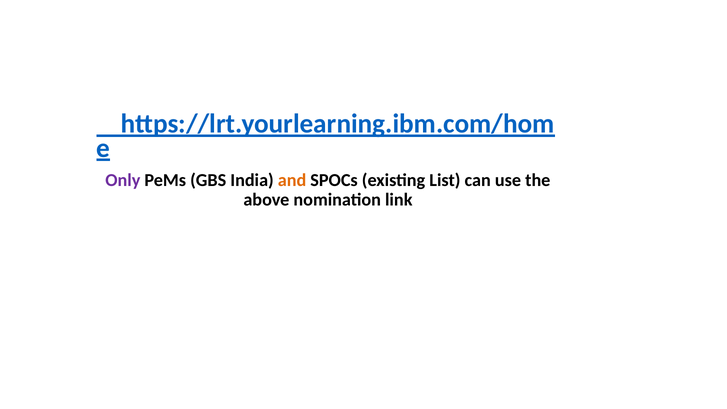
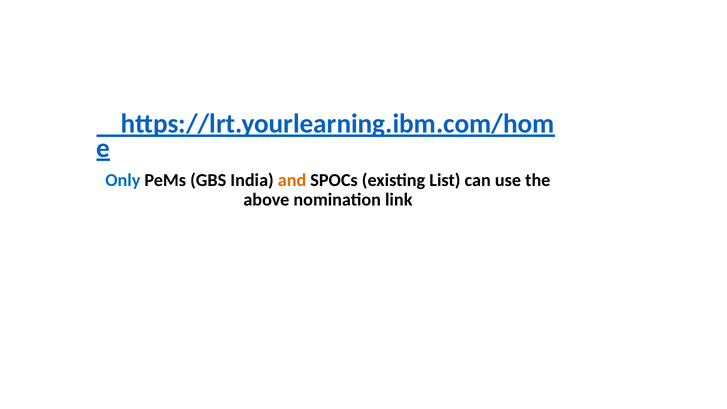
Only colour: purple -> blue
